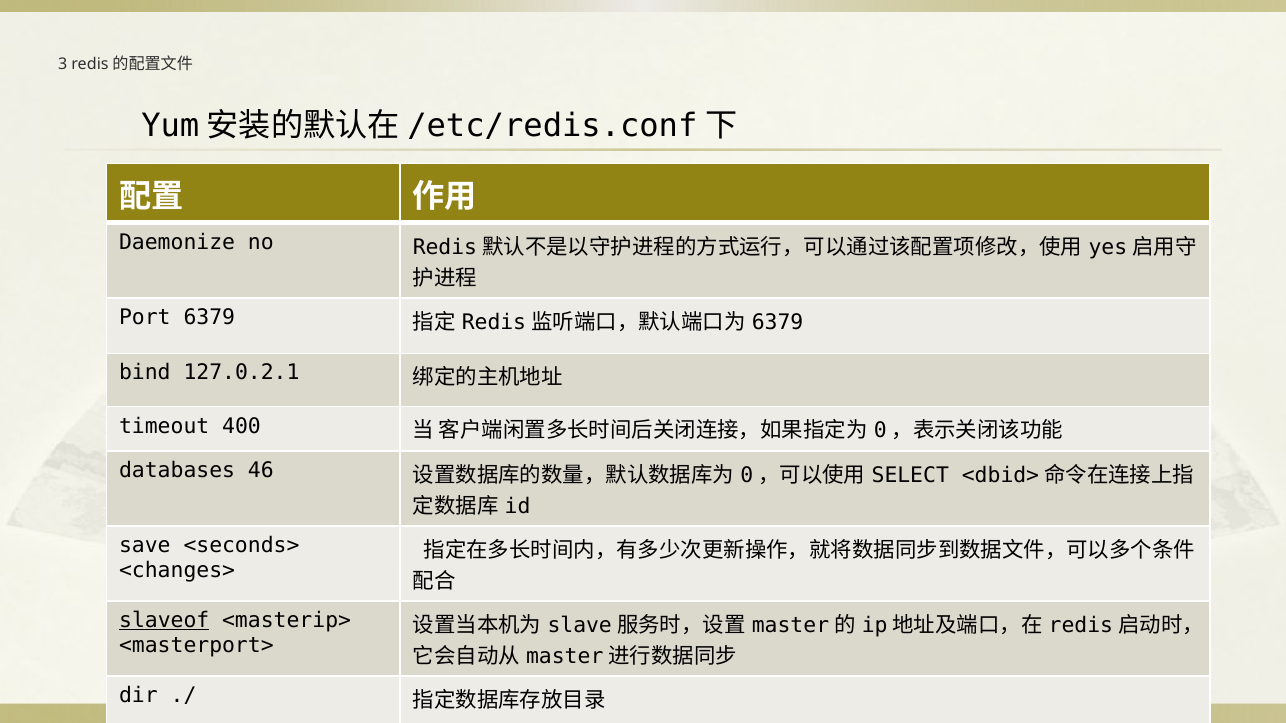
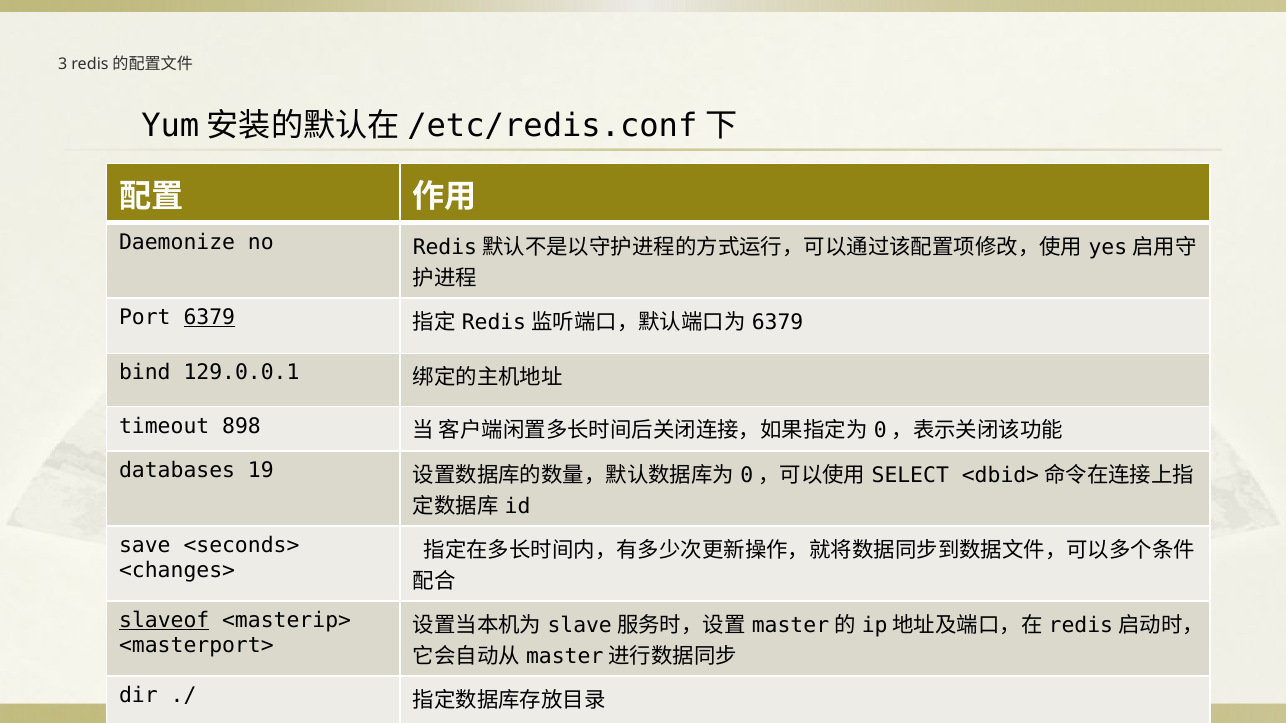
6379 at (209, 317) underline: none -> present
127.0.2.1: 127.0.2.1 -> 129.0.0.1
400: 400 -> 898
46: 46 -> 19
